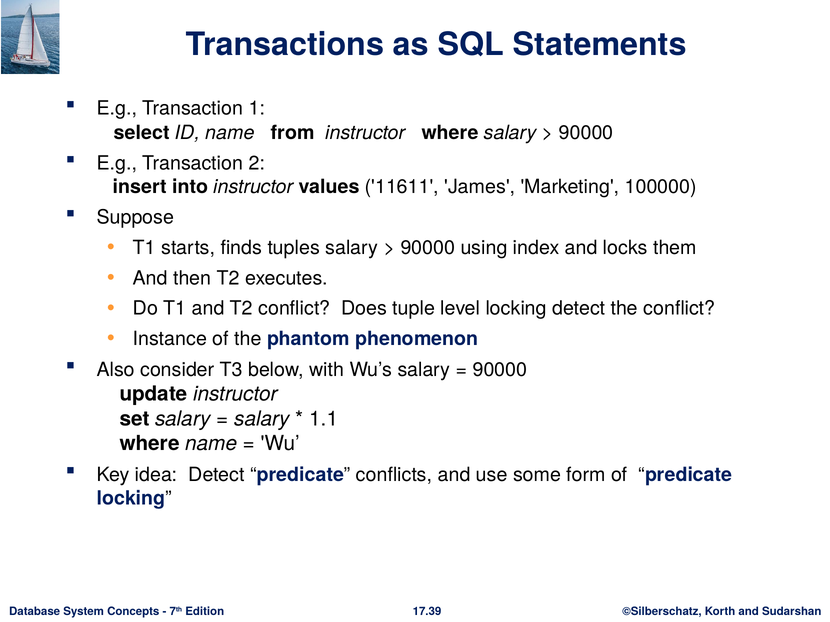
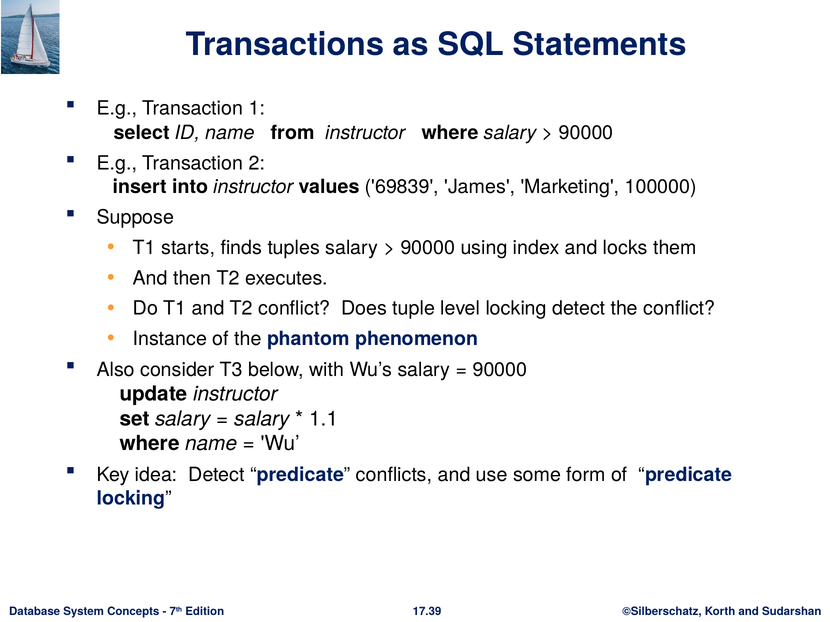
11611: 11611 -> 69839
